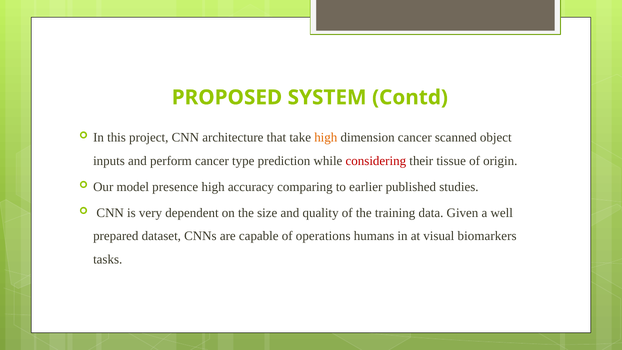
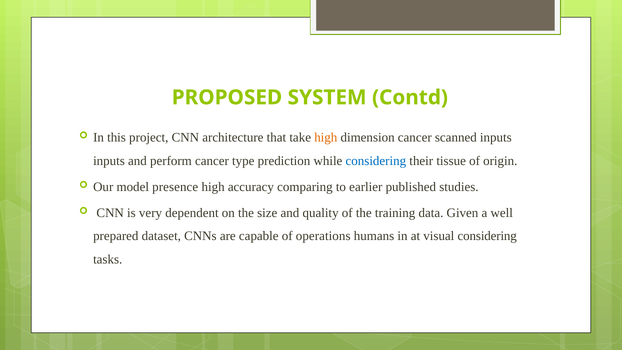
scanned object: object -> inputs
considering at (376, 161) colour: red -> blue
visual biomarkers: biomarkers -> considering
